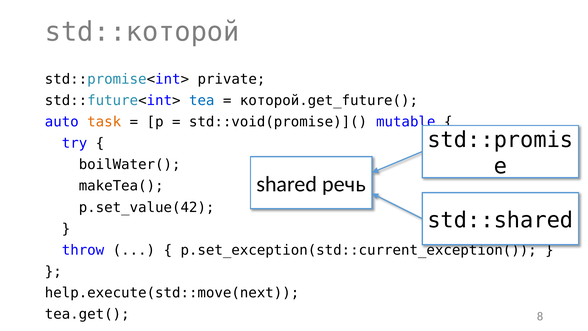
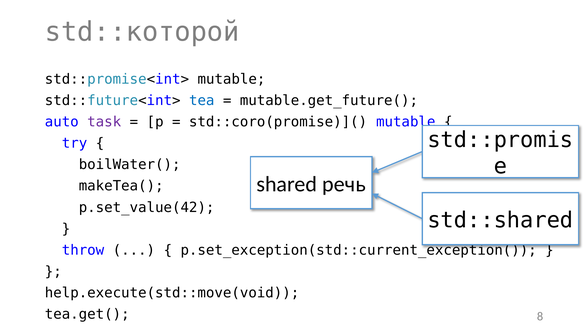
std::promise<int> private: private -> mutable
которой.get_future(: которой.get_future( -> mutable.get_future(
task colour: orange -> purple
std::void(promise)](: std::void(promise)]( -> std::coro(promise)](
help.execute(std::move(next: help.execute(std::move(next -> help.execute(std::move(void
